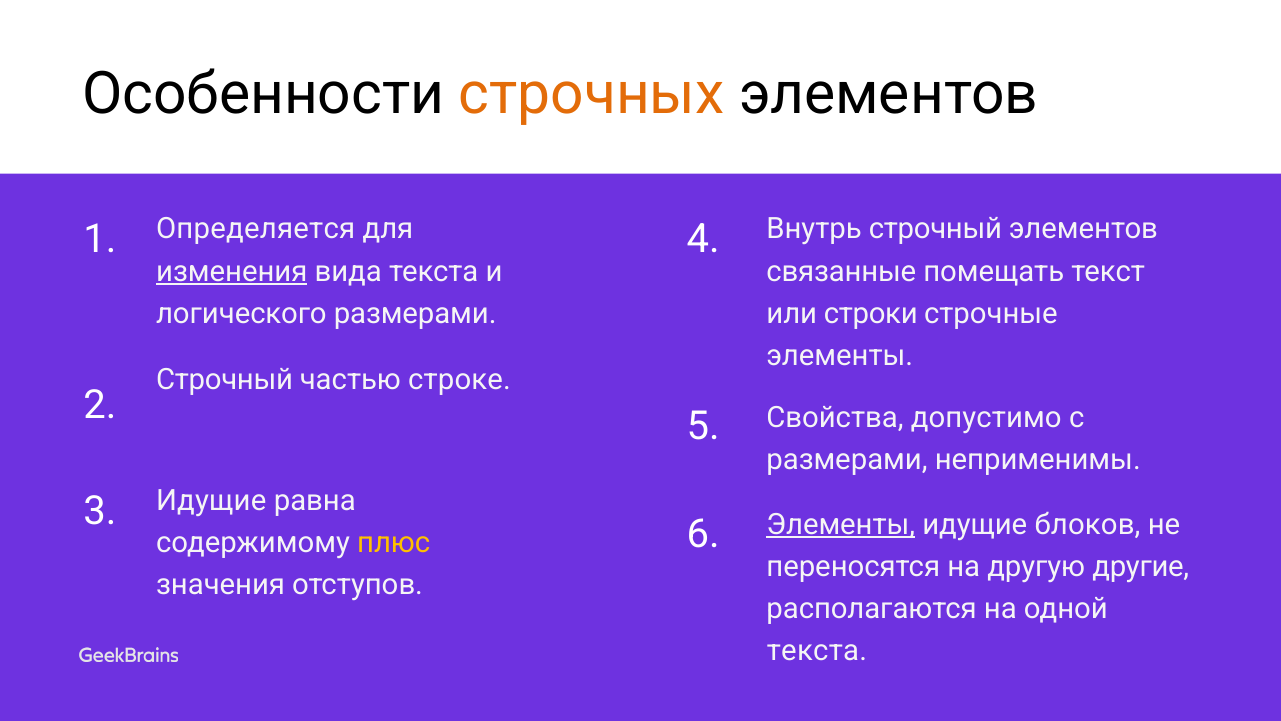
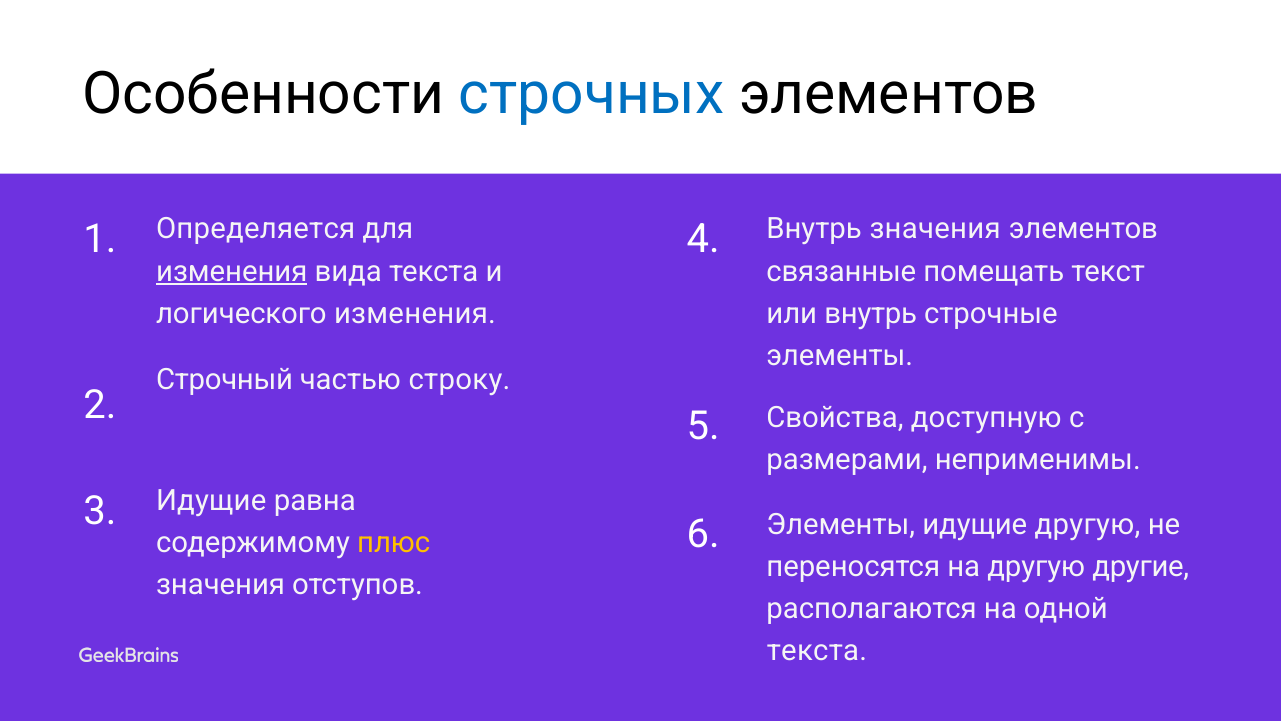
строчных colour: orange -> blue
Внутрь строчный: строчный -> значения
логического размерами: размерами -> изменения
или строки: строки -> внутрь
строке: строке -> строку
допустимо: допустимо -> доступную
Элементы at (841, 524) underline: present -> none
идущие блоков: блоков -> другую
